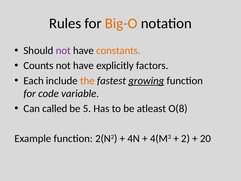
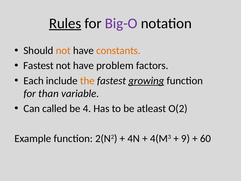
Rules underline: none -> present
Big-O colour: orange -> purple
not at (63, 51) colour: purple -> orange
Counts at (38, 66): Counts -> Fastest
explicitly: explicitly -> problem
code: code -> than
5: 5 -> 4
O(8: O(8 -> O(2
2: 2 -> 9
20: 20 -> 60
